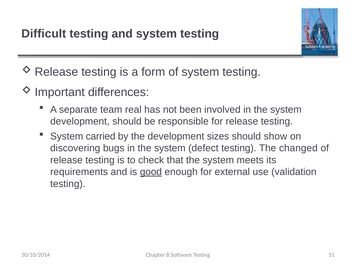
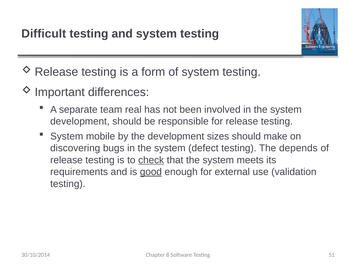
carried: carried -> mobile
show: show -> make
changed: changed -> depends
check underline: none -> present
